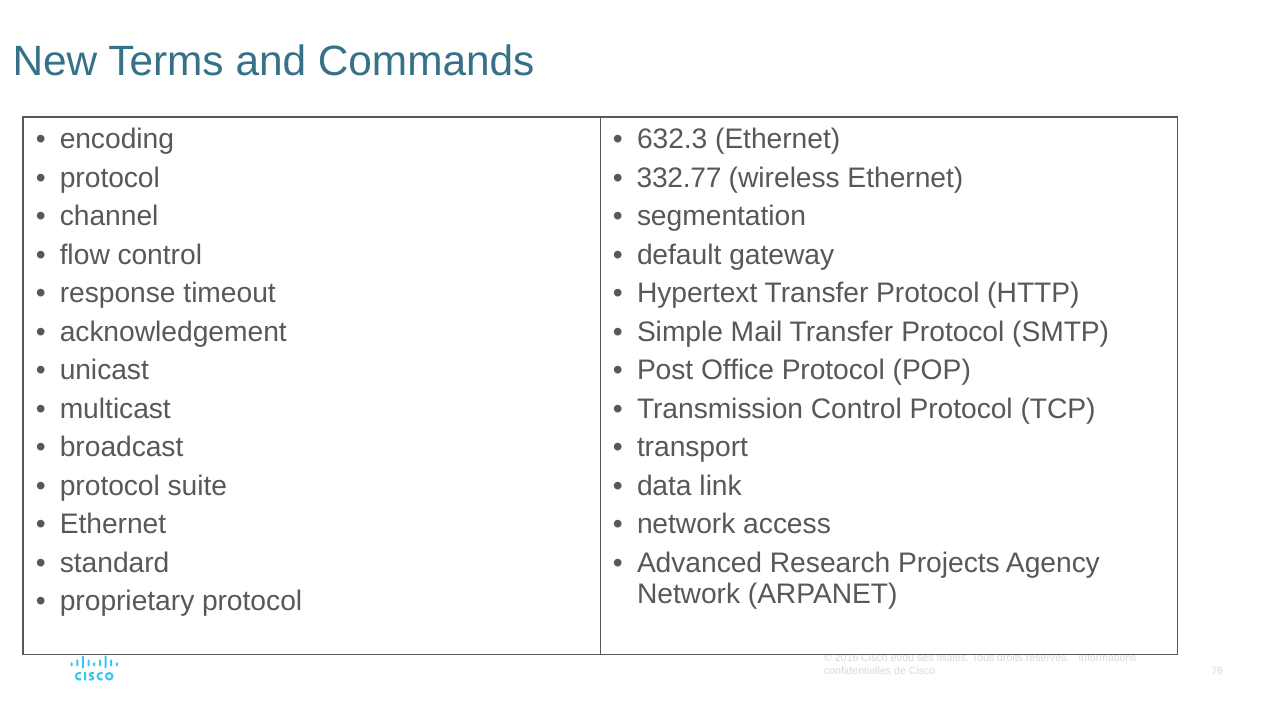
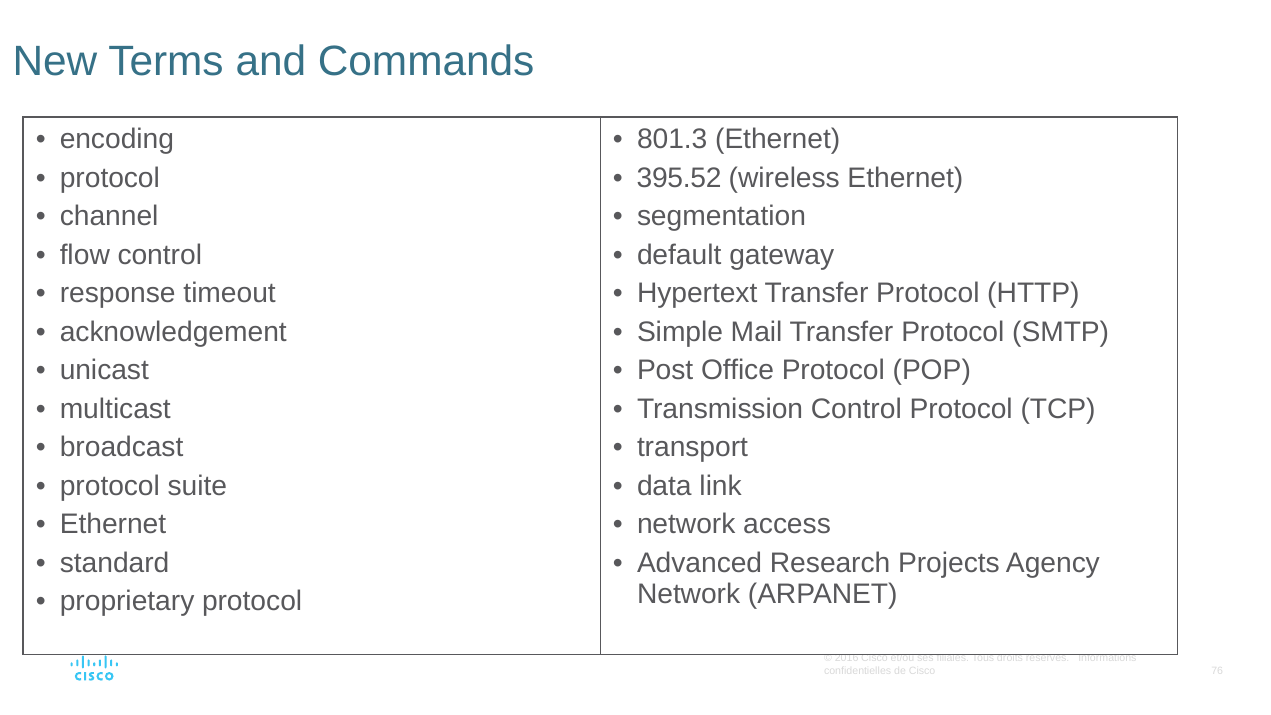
632.3: 632.3 -> 801.3
332.77: 332.77 -> 395.52
